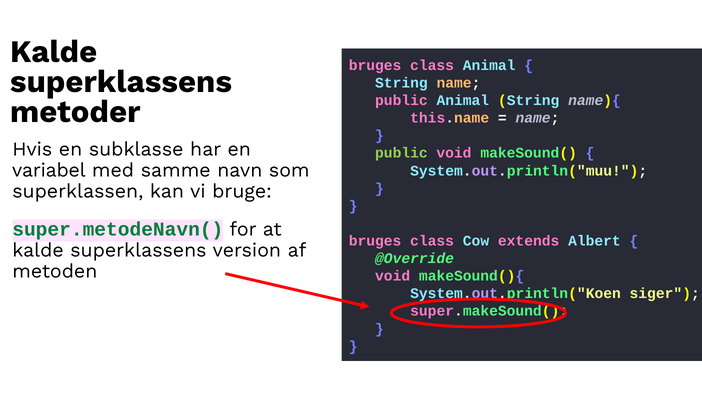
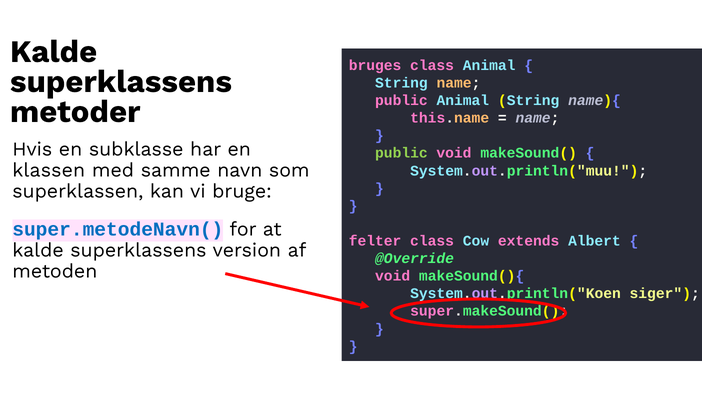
variabel: variabel -> klassen
super.metodeNavn( colour: green -> blue
bruges at (375, 241): bruges -> felter
